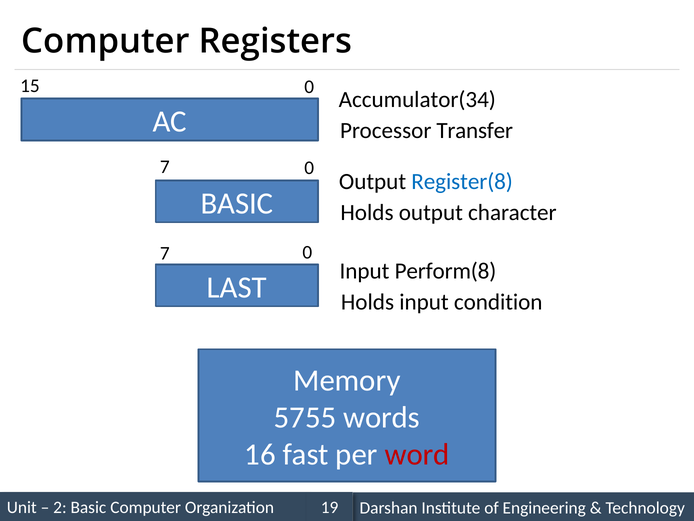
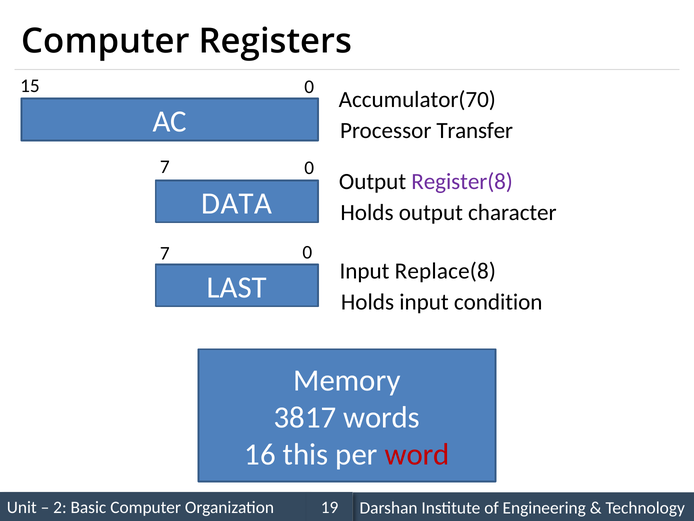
Accumulator(34: Accumulator(34 -> Accumulator(70
Register(8 colour: blue -> purple
BASIC at (237, 203): BASIC -> DATA
Perform(8: Perform(8 -> Replace(8
5755: 5755 -> 3817
fast: fast -> this
